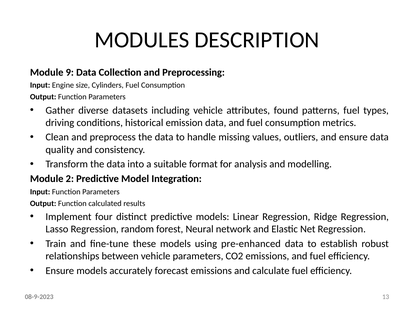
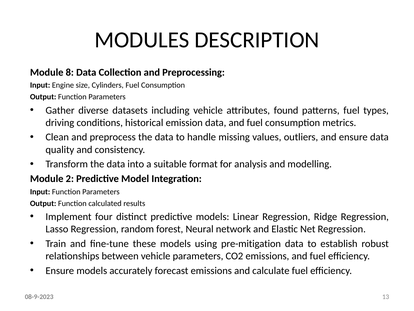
9: 9 -> 8
pre-enhanced: pre-enhanced -> pre-mitigation
